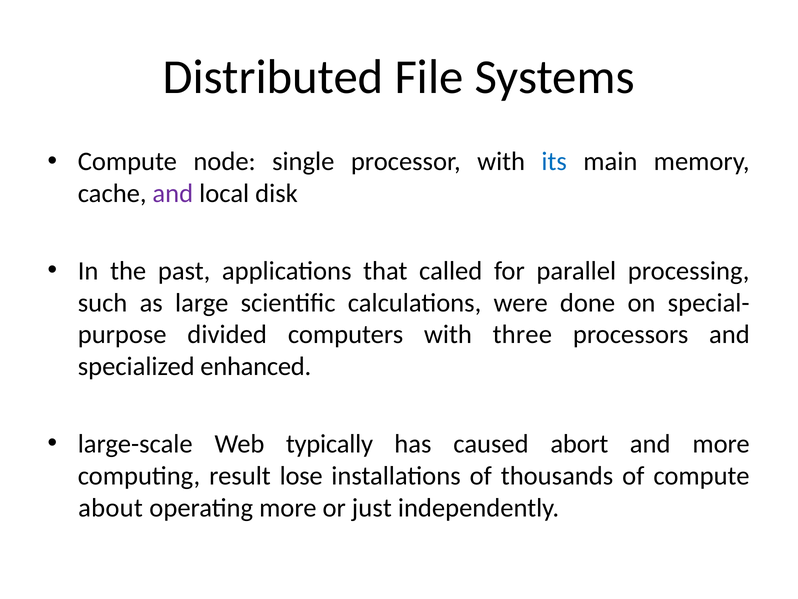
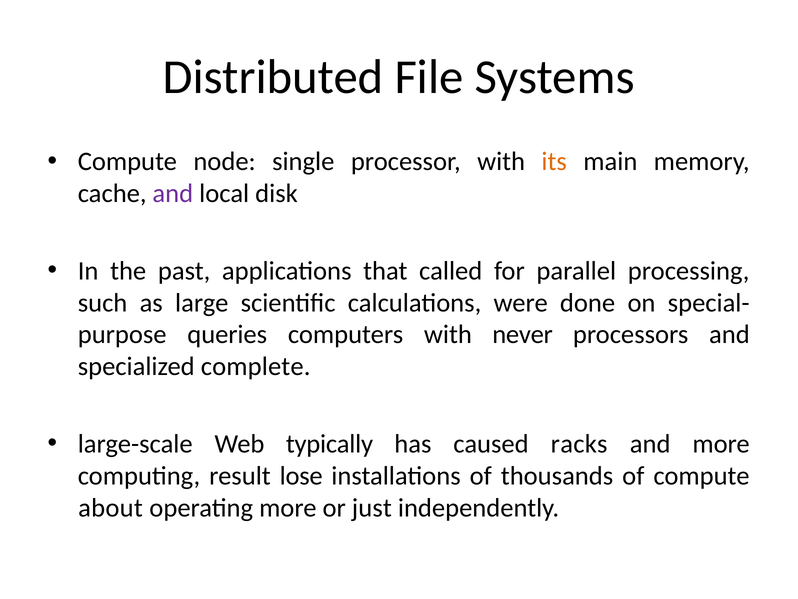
its colour: blue -> orange
divided: divided -> queries
three: three -> never
enhanced: enhanced -> complete
abort: abort -> racks
